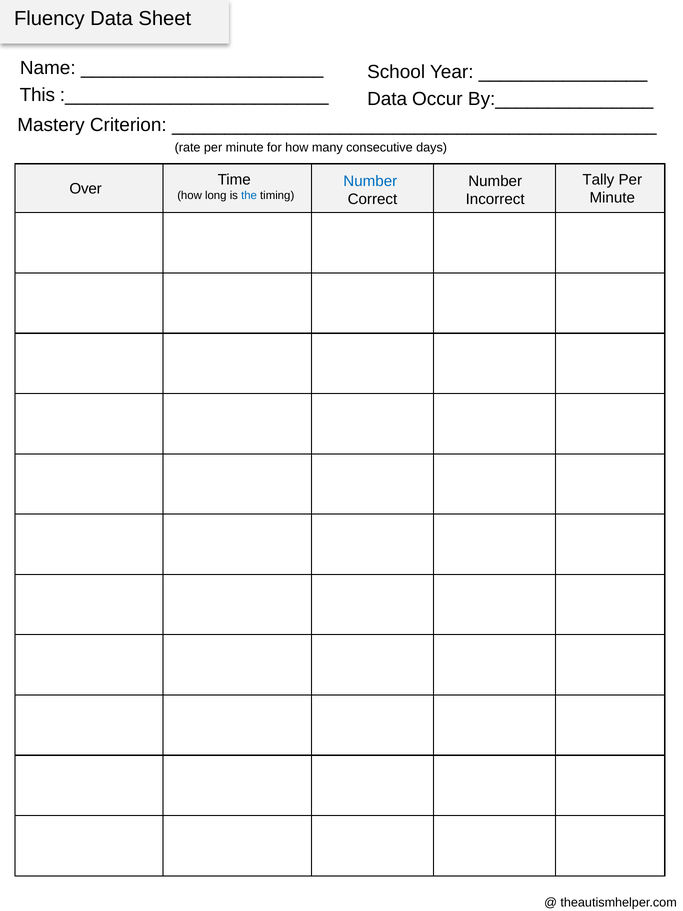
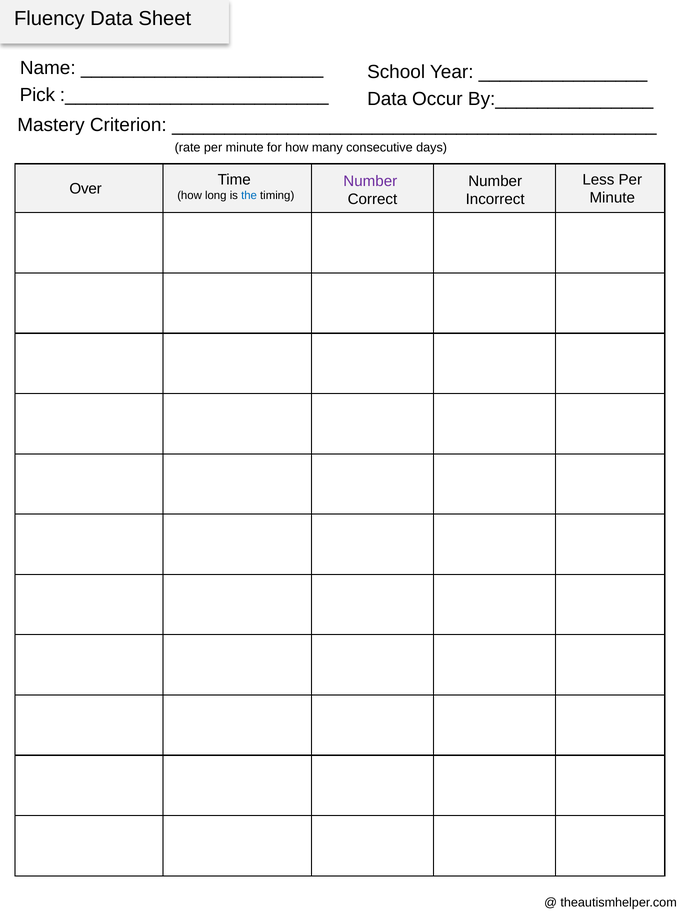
This: This -> Pick
Tally: Tally -> Less
Number at (370, 181) colour: blue -> purple
